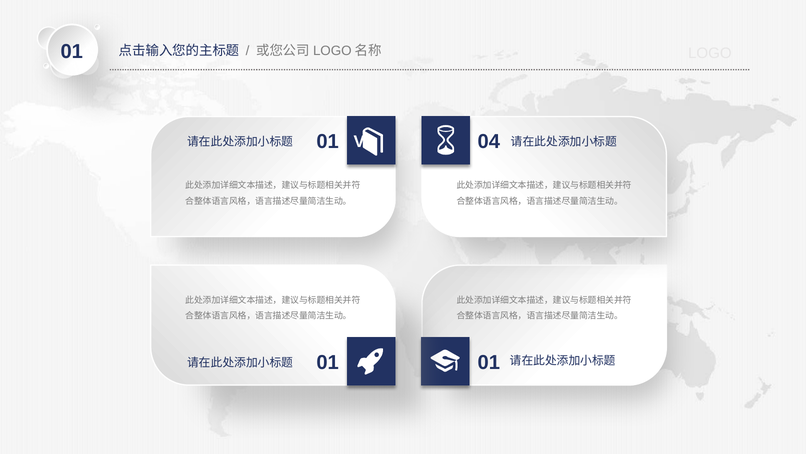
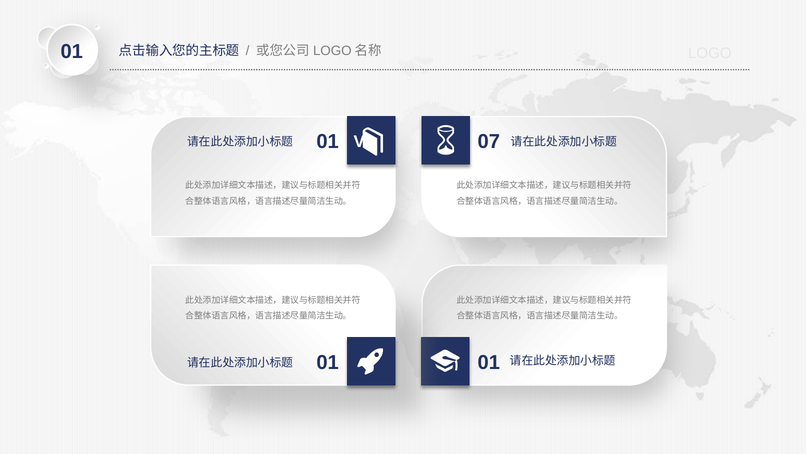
04: 04 -> 07
